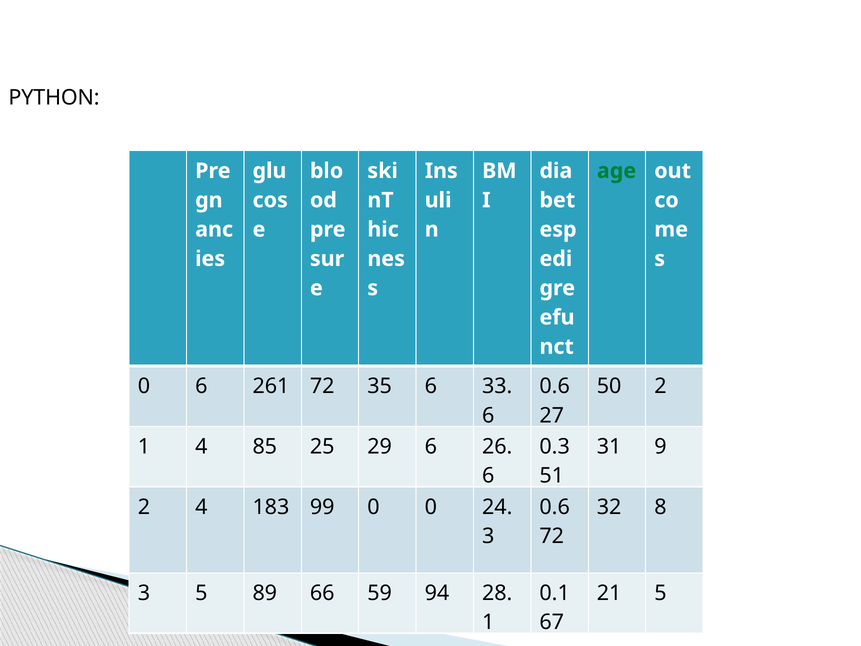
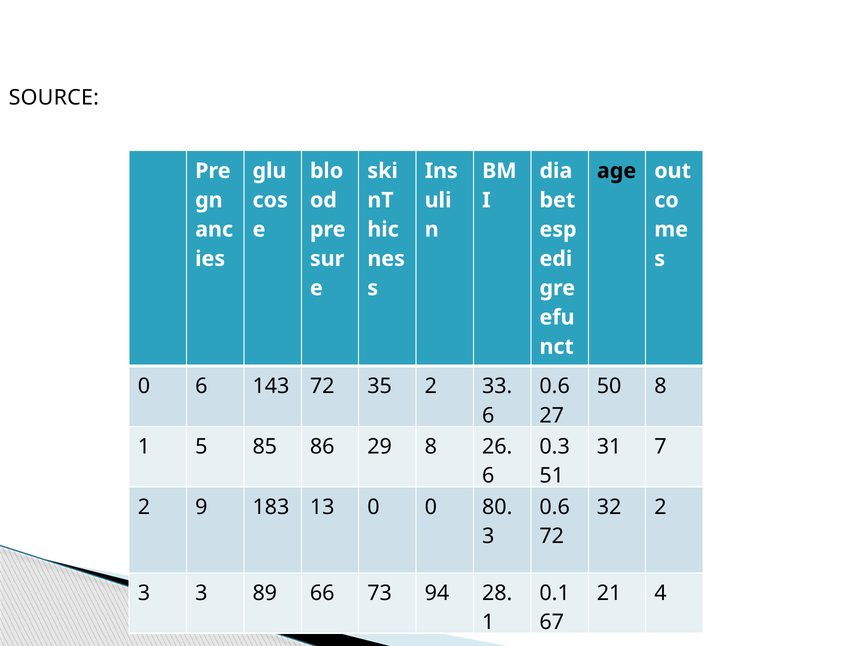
PYTHON: PYTHON -> SOURCE
age colour: green -> black
261: 261 -> 143
35 6: 6 -> 2
50 2: 2 -> 8
1 4: 4 -> 5
25: 25 -> 86
29 6: 6 -> 8
9: 9 -> 7
2 4: 4 -> 9
99: 99 -> 13
24: 24 -> 80
32 8: 8 -> 2
3 5: 5 -> 3
59: 59 -> 73
21 5: 5 -> 4
